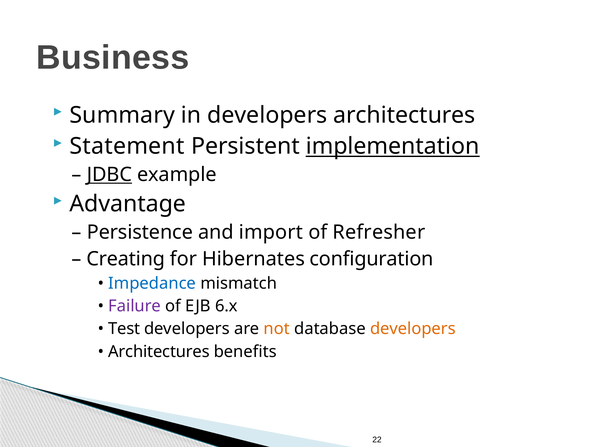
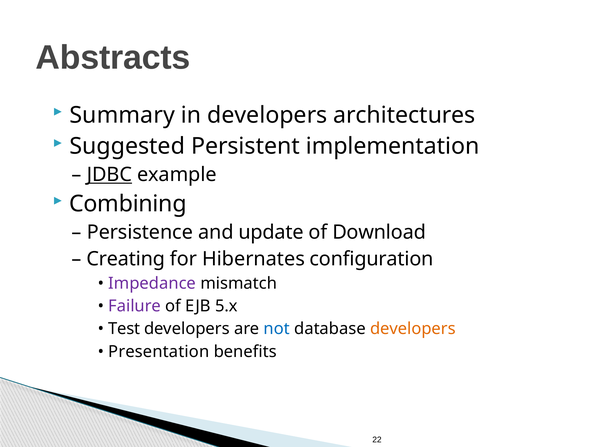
Business: Business -> Abstracts
Statement: Statement -> Suggested
implementation underline: present -> none
Advantage: Advantage -> Combining
import: import -> update
Refresher: Refresher -> Download
Impedance colour: blue -> purple
6.x: 6.x -> 5.x
not colour: orange -> blue
Architectures at (159, 352): Architectures -> Presentation
